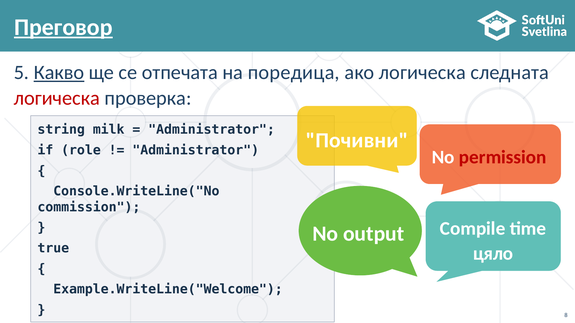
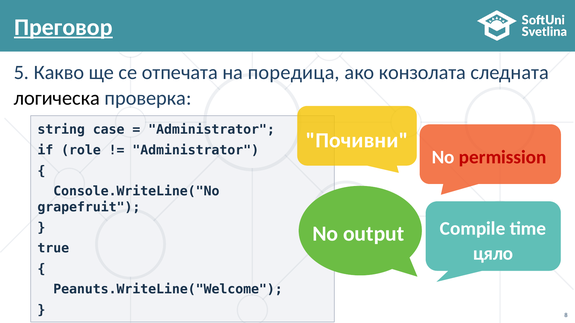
Какво underline: present -> none
ако логическа: логическа -> конзолата
логическа at (57, 98) colour: red -> black
milk: milk -> casе
commission: commission -> grapefruit
Example.WriteLine("Welcome: Example.WriteLine("Welcome -> Peanuts.WriteLine("Welcome
